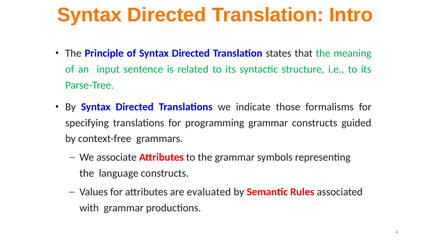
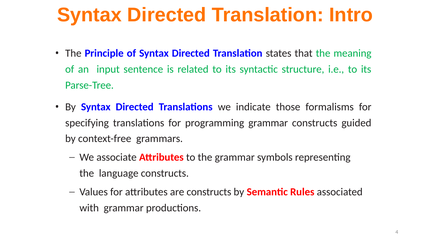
are evaluated: evaluated -> constructs
